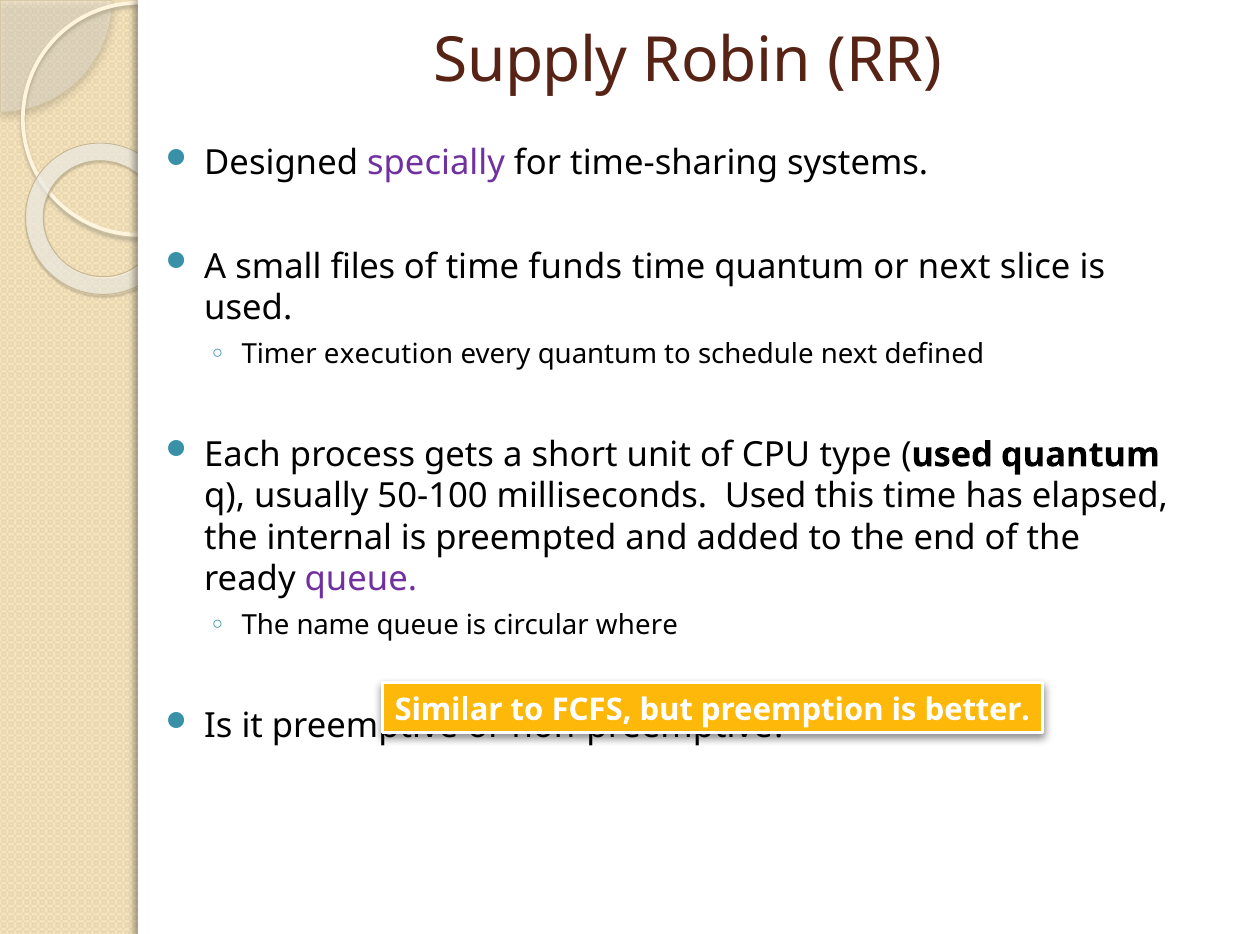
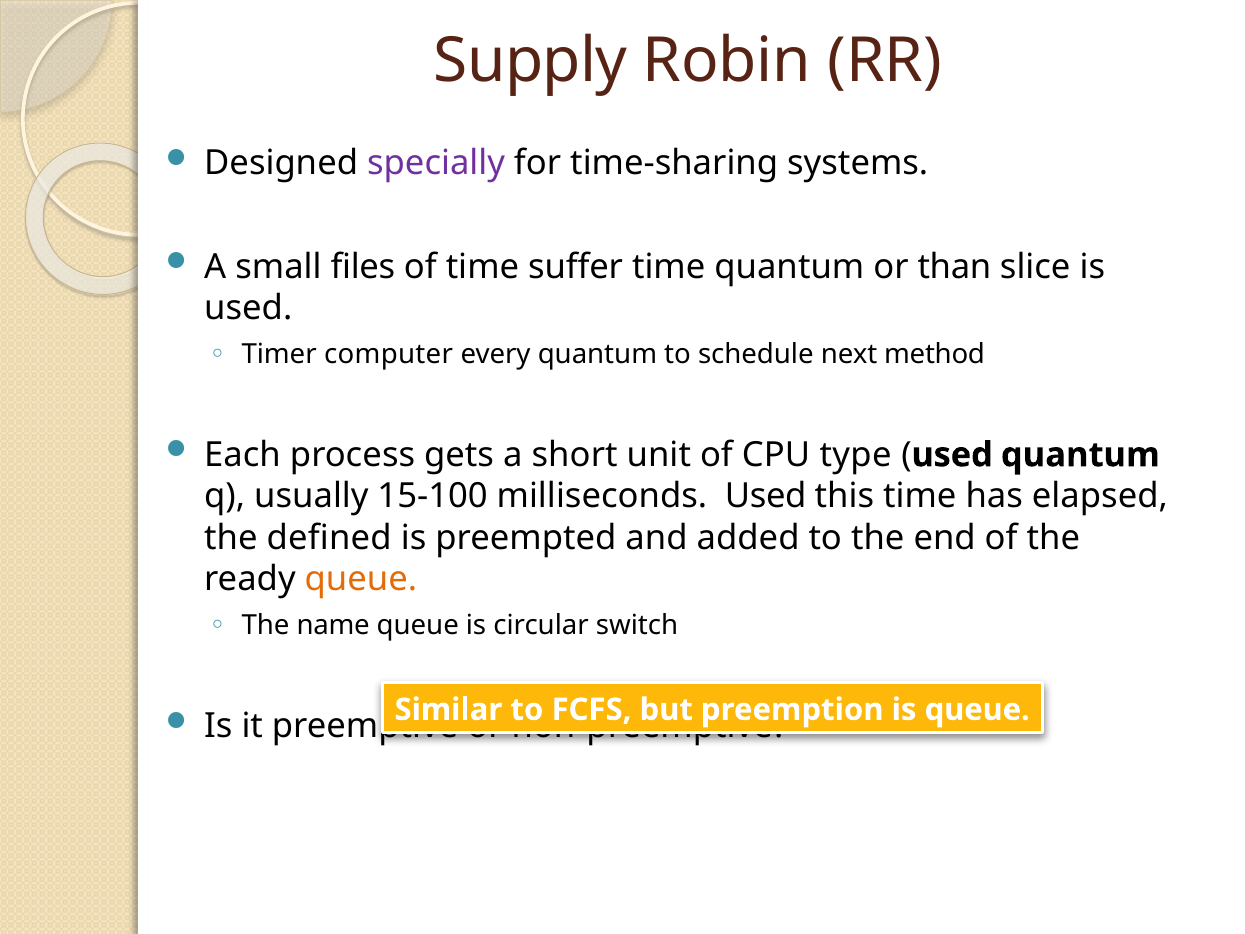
funds: funds -> suffer
or next: next -> than
execution: execution -> computer
defined: defined -> method
50-100: 50-100 -> 15-100
internal: internal -> defined
queue at (361, 579) colour: purple -> orange
where: where -> switch
is better: better -> queue
